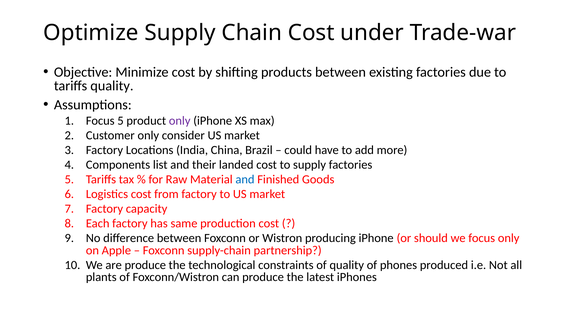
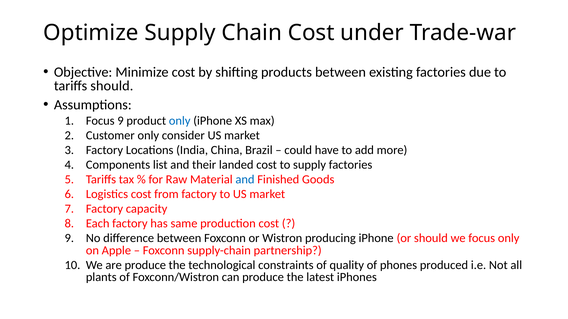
tariffs quality: quality -> should
Focus 5: 5 -> 9
only at (180, 121) colour: purple -> blue
